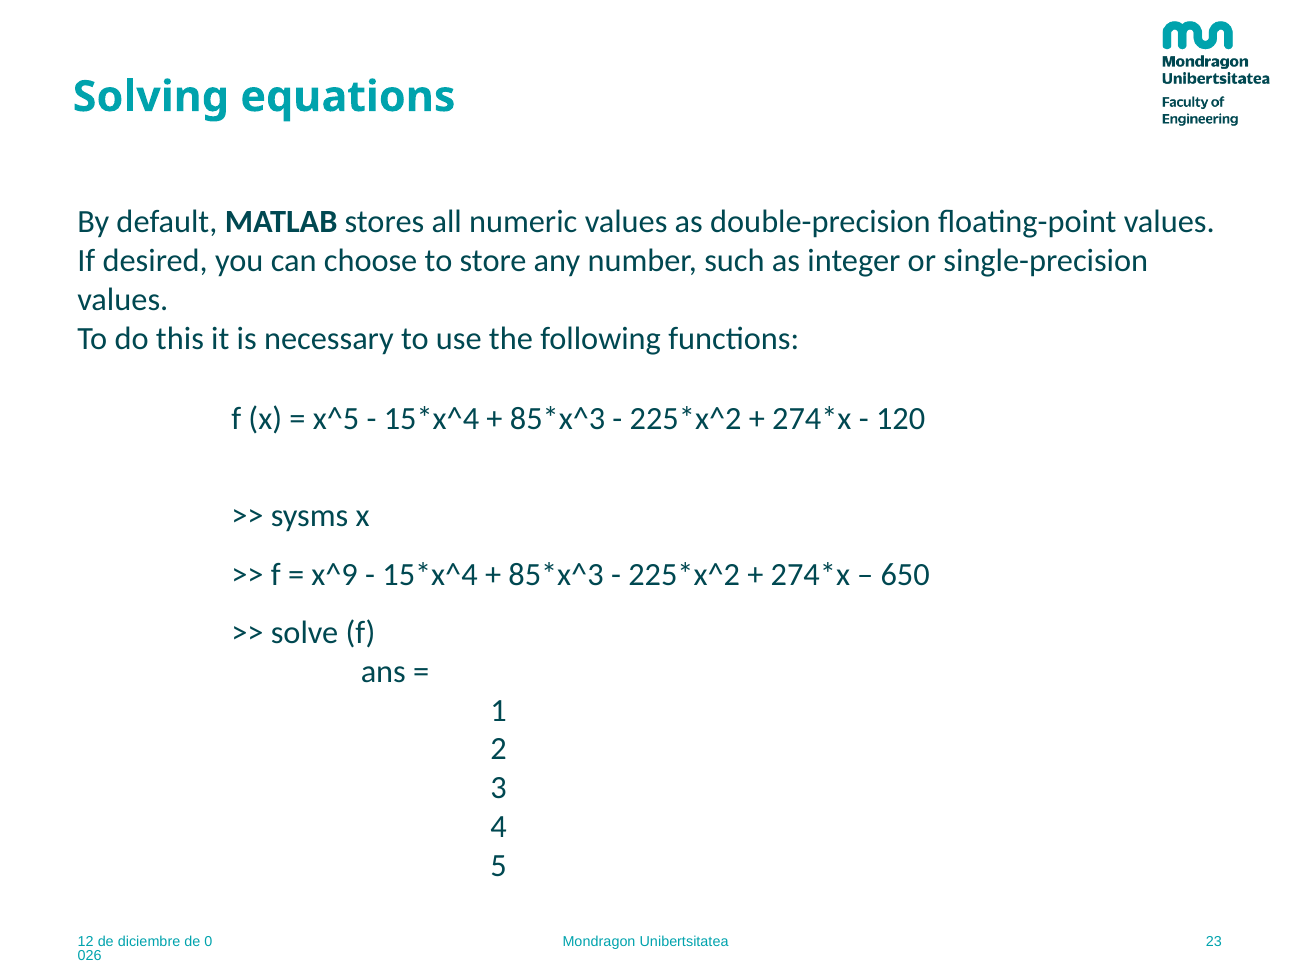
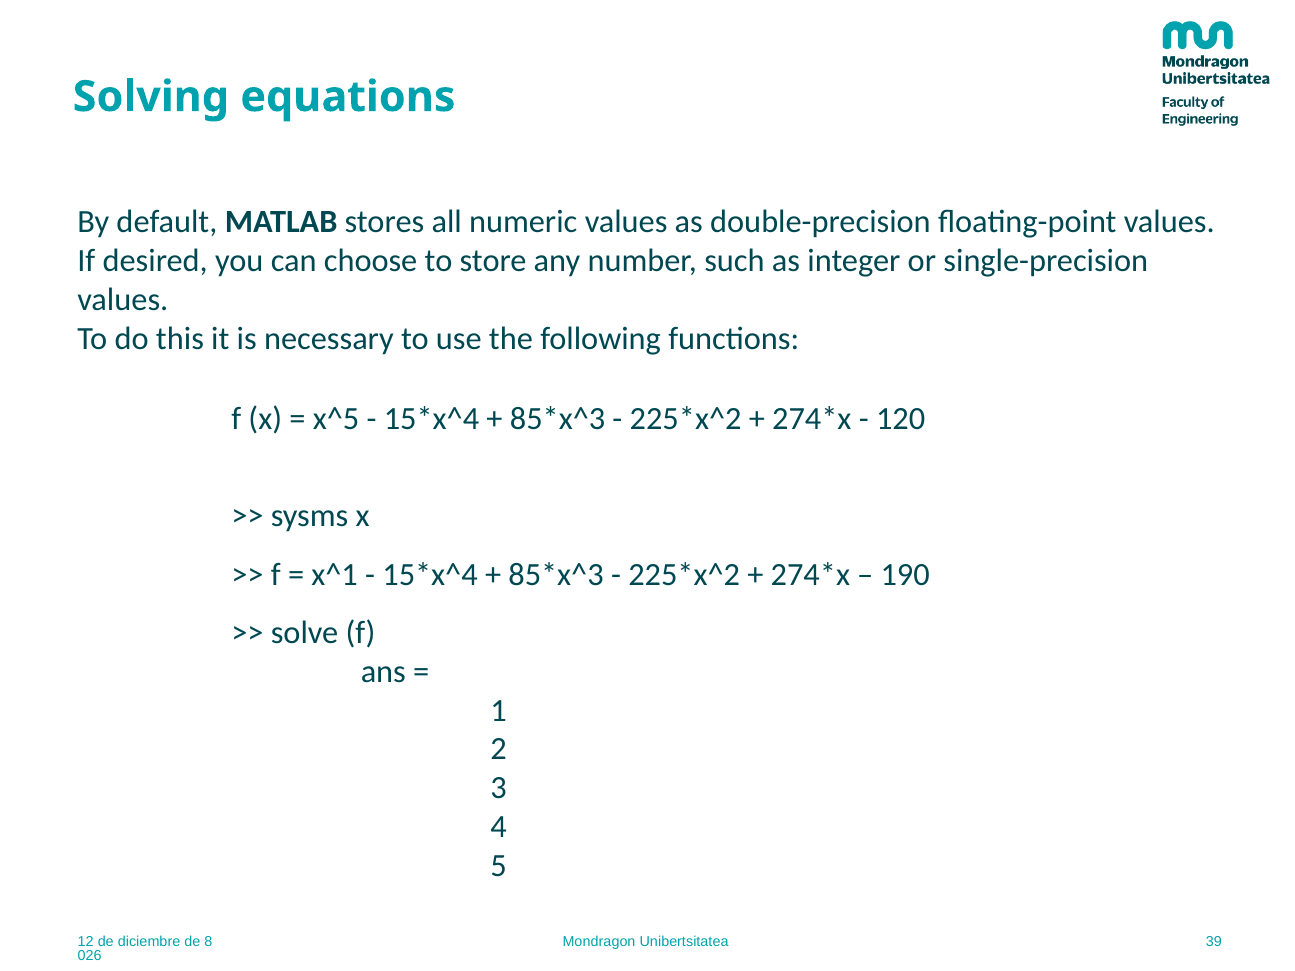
x^9: x^9 -> x^1
650: 650 -> 190
0: 0 -> 8
23: 23 -> 39
